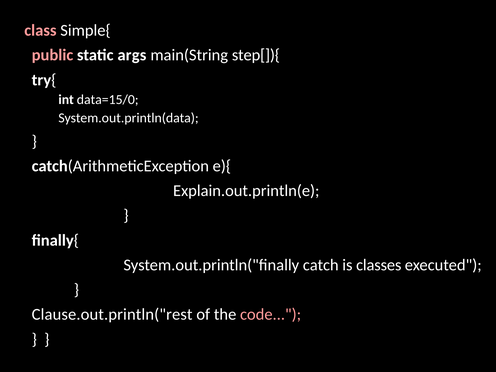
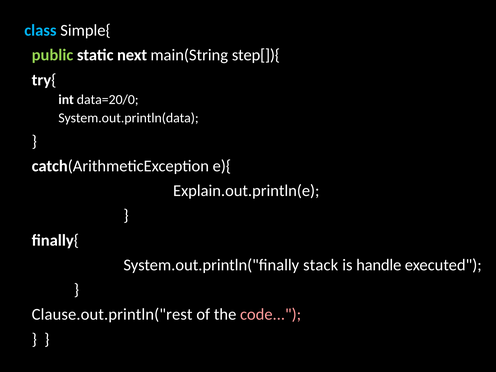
class colour: pink -> light blue
public colour: pink -> light green
args: args -> next
data=15/0: data=15/0 -> data=20/0
catch: catch -> stack
classes: classes -> handle
